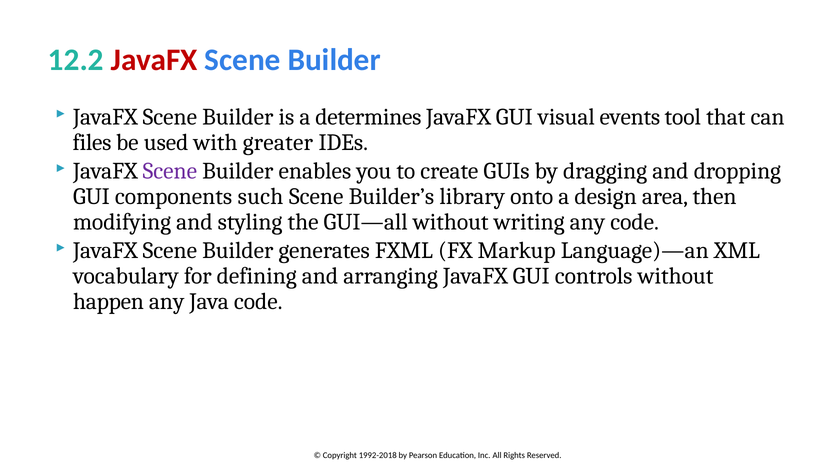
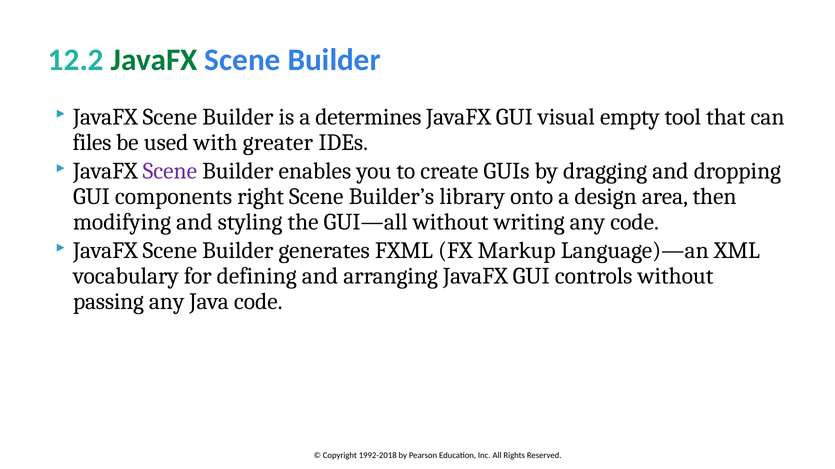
JavaFX at (154, 60) colour: red -> green
events: events -> empty
such: such -> right
happen: happen -> passing
